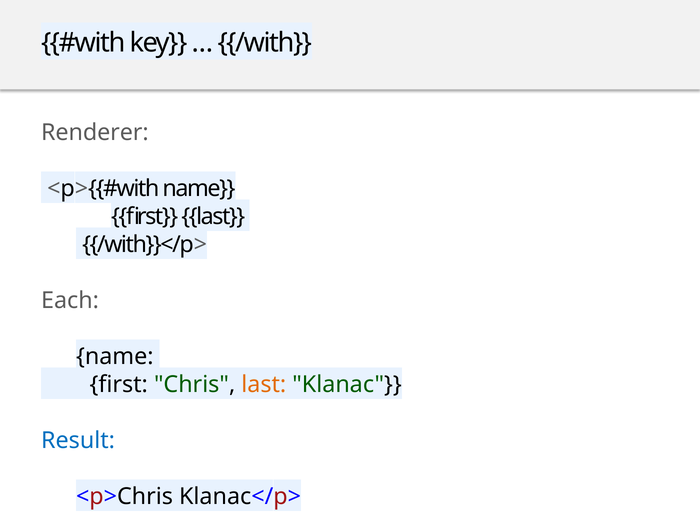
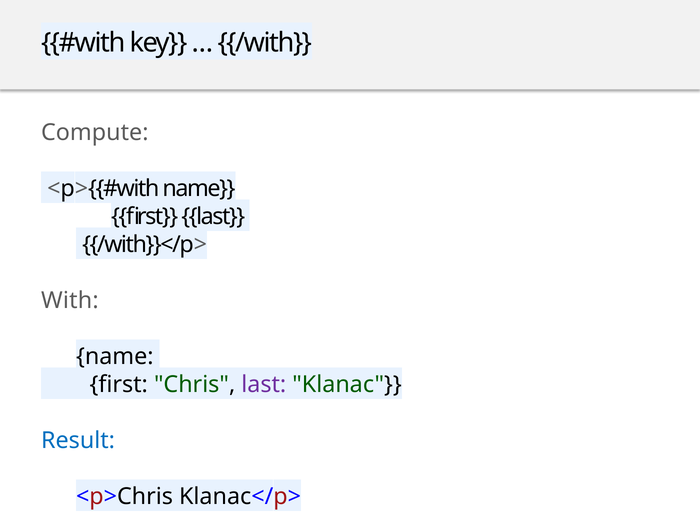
Renderer: Renderer -> Compute
Each: Each -> With
last at (264, 385) colour: orange -> purple
